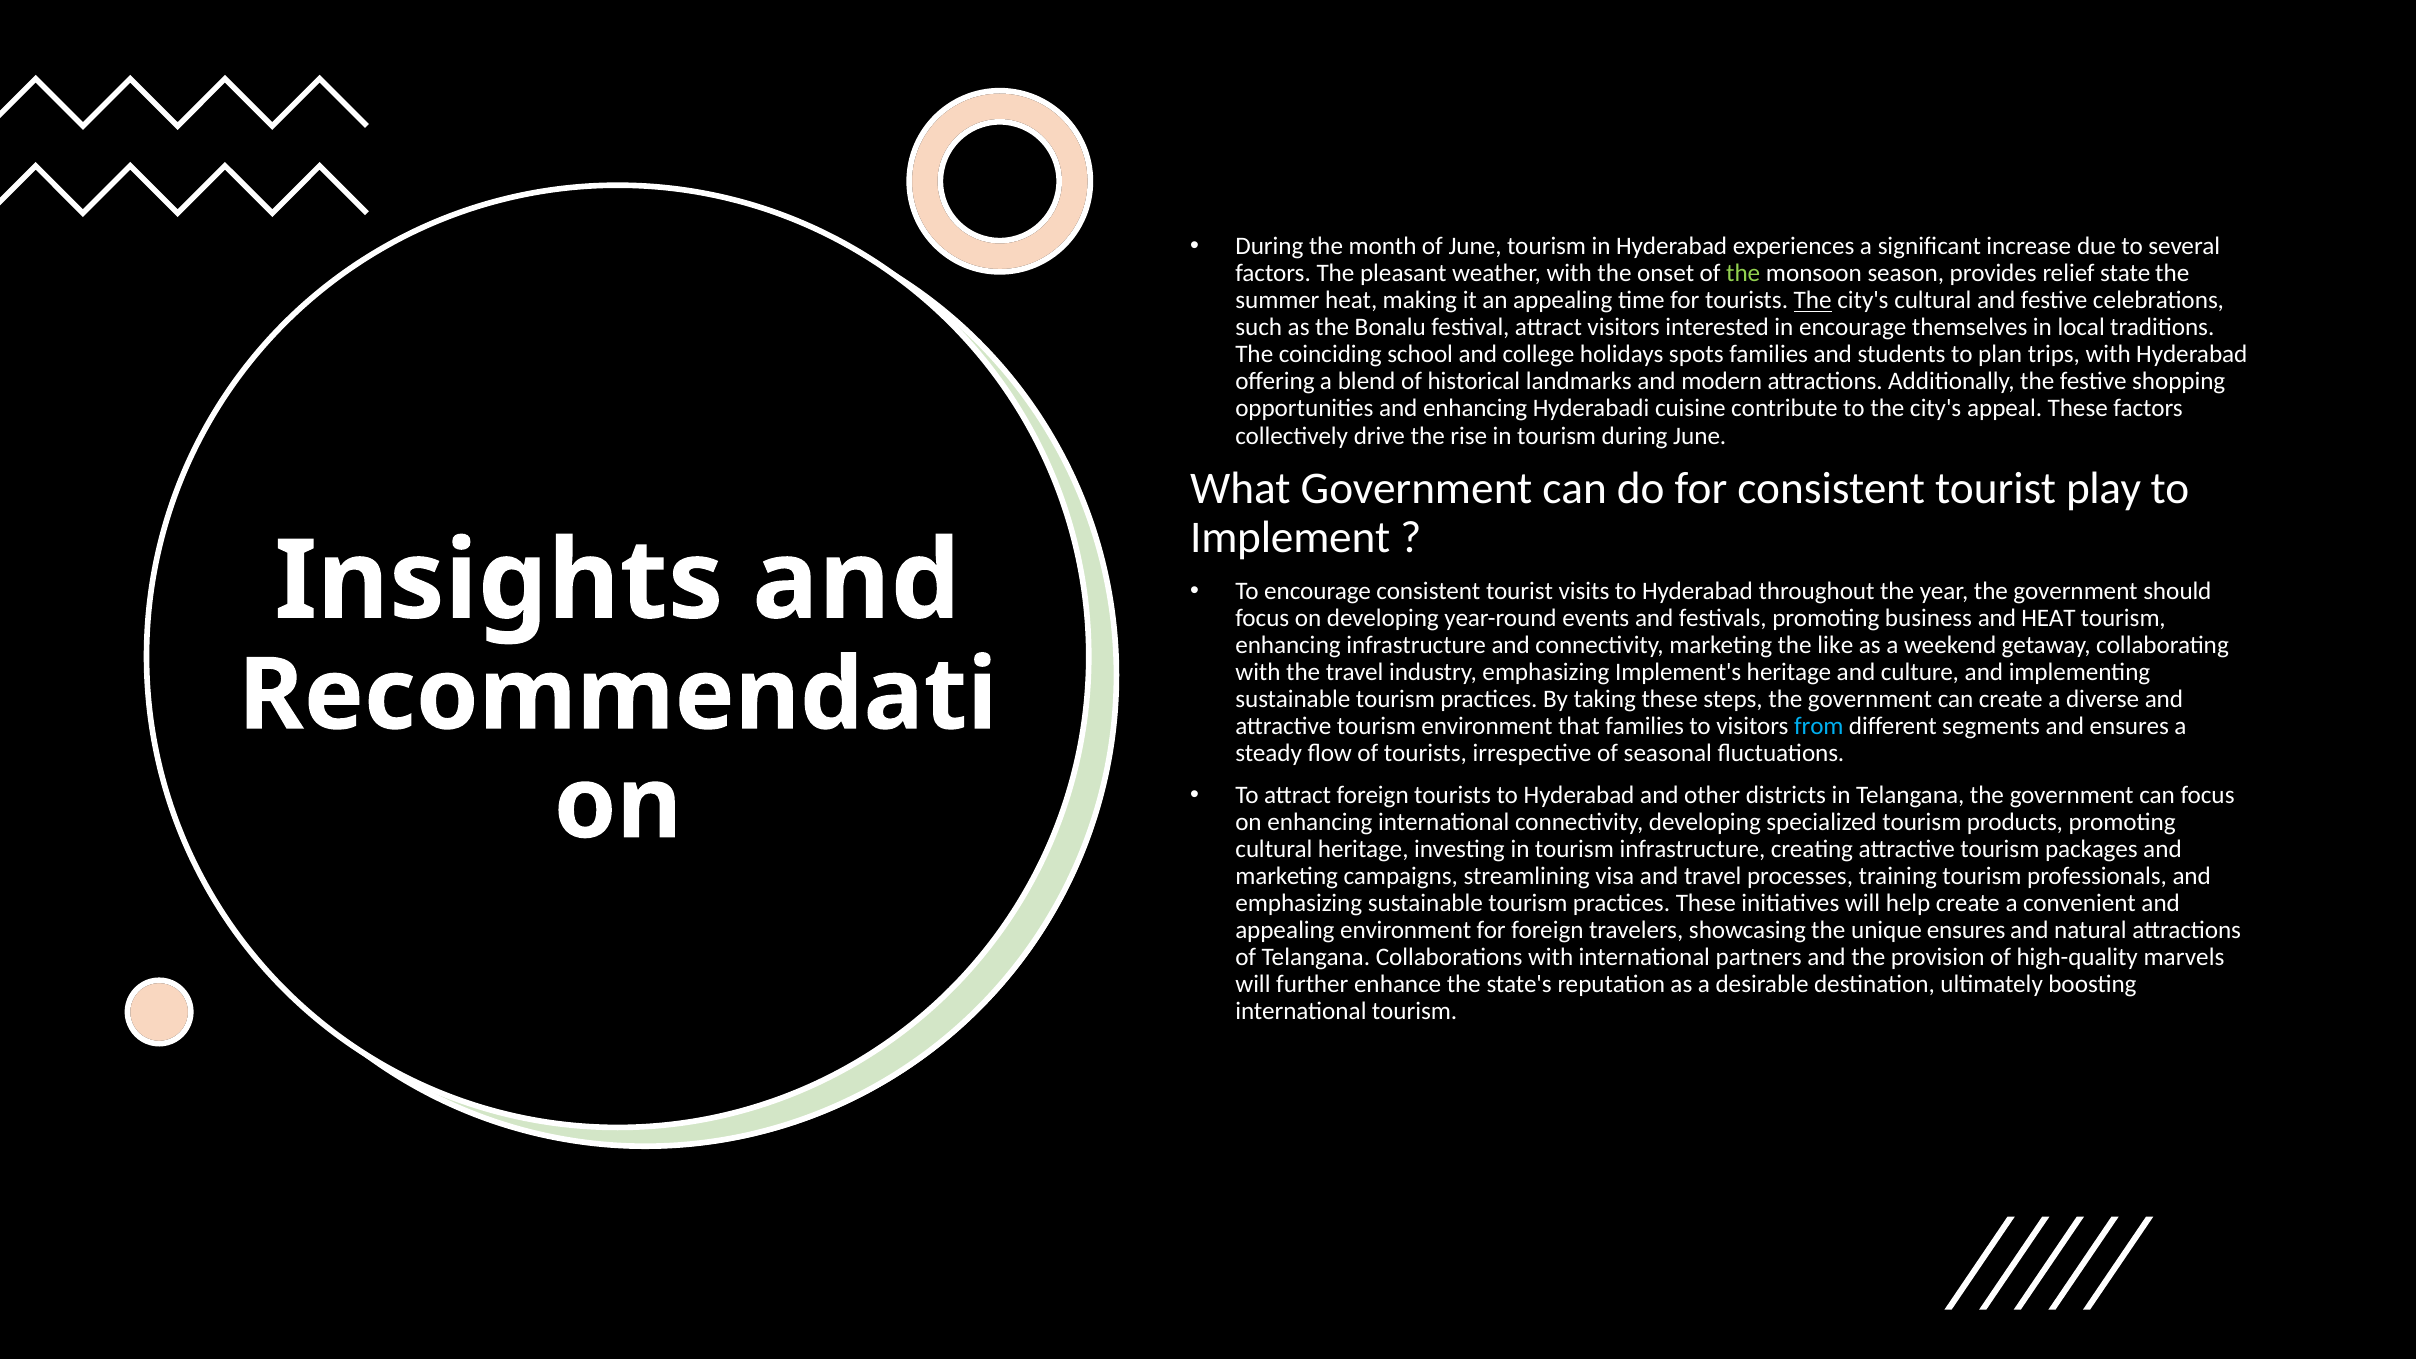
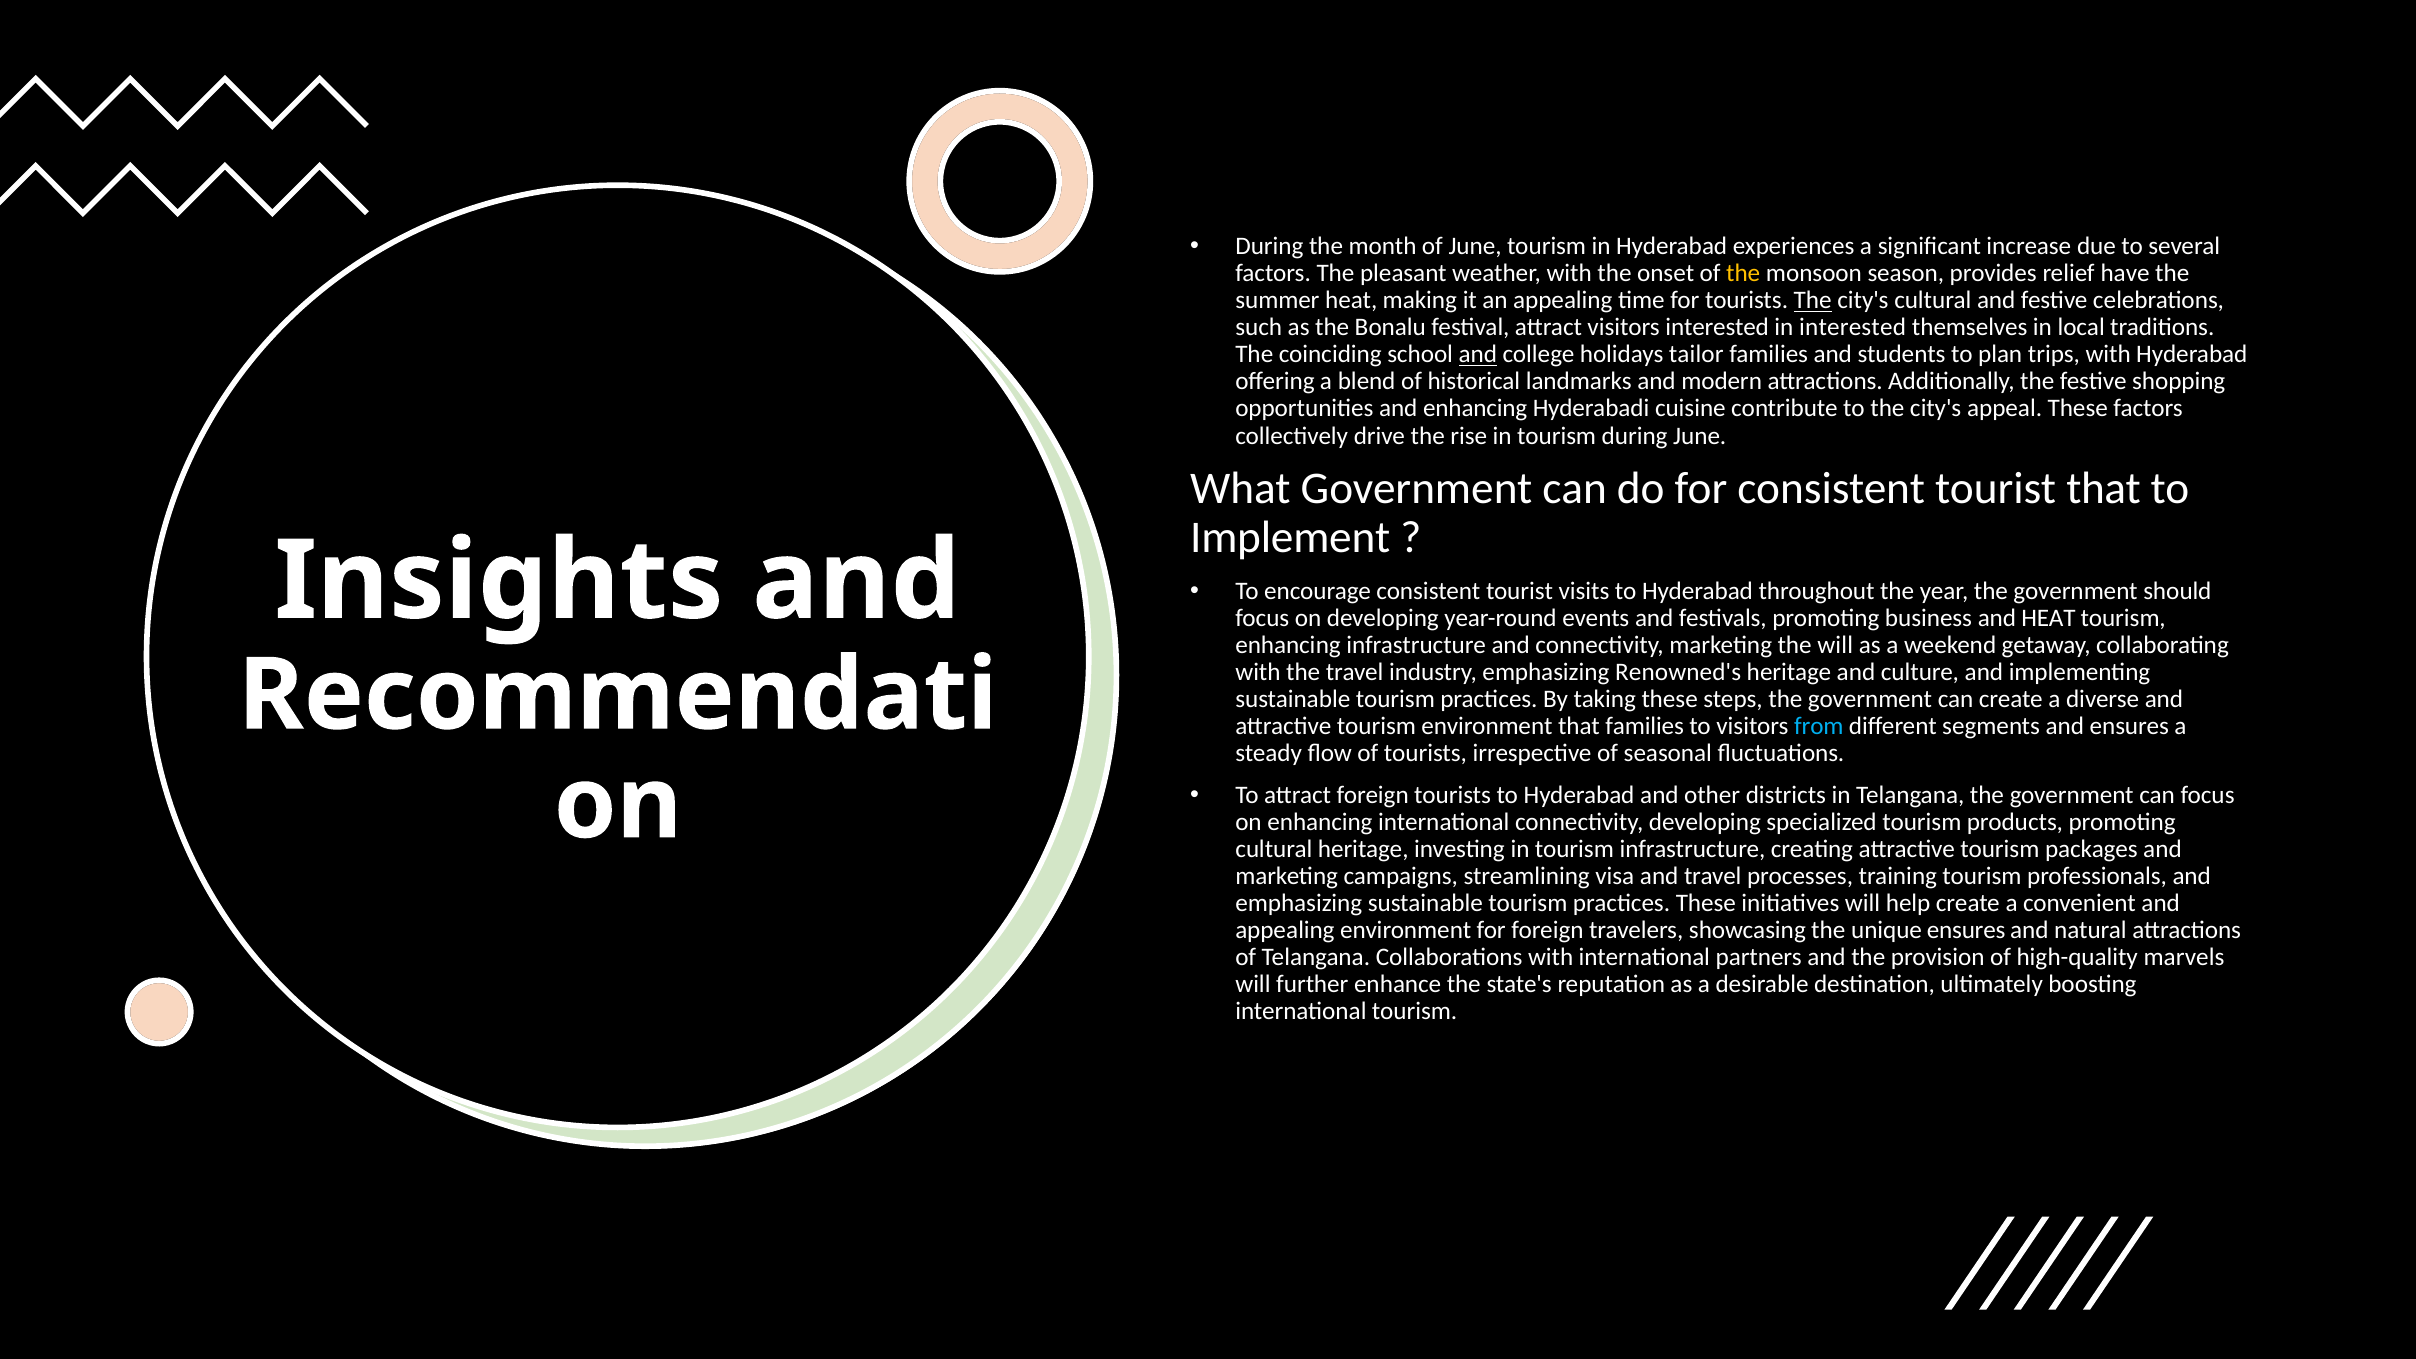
the at (1743, 273) colour: light green -> yellow
state: state -> have
in encourage: encourage -> interested
and at (1478, 355) underline: none -> present
spots: spots -> tailor
tourist play: play -> that
the like: like -> will
Implement's: Implement's -> Renowned's
